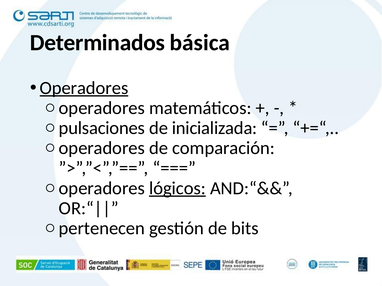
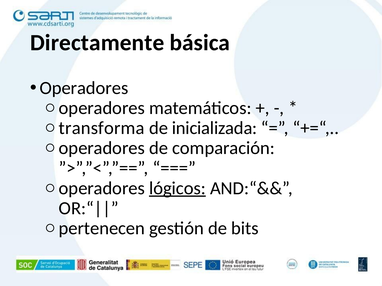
Determinados: Determinados -> Directamente
Operadores at (84, 88) underline: present -> none
pulsaciones: pulsaciones -> transforma
